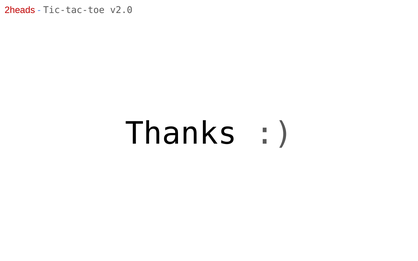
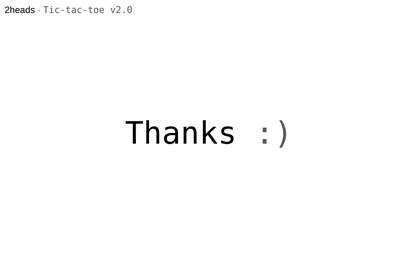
2heads colour: red -> black
